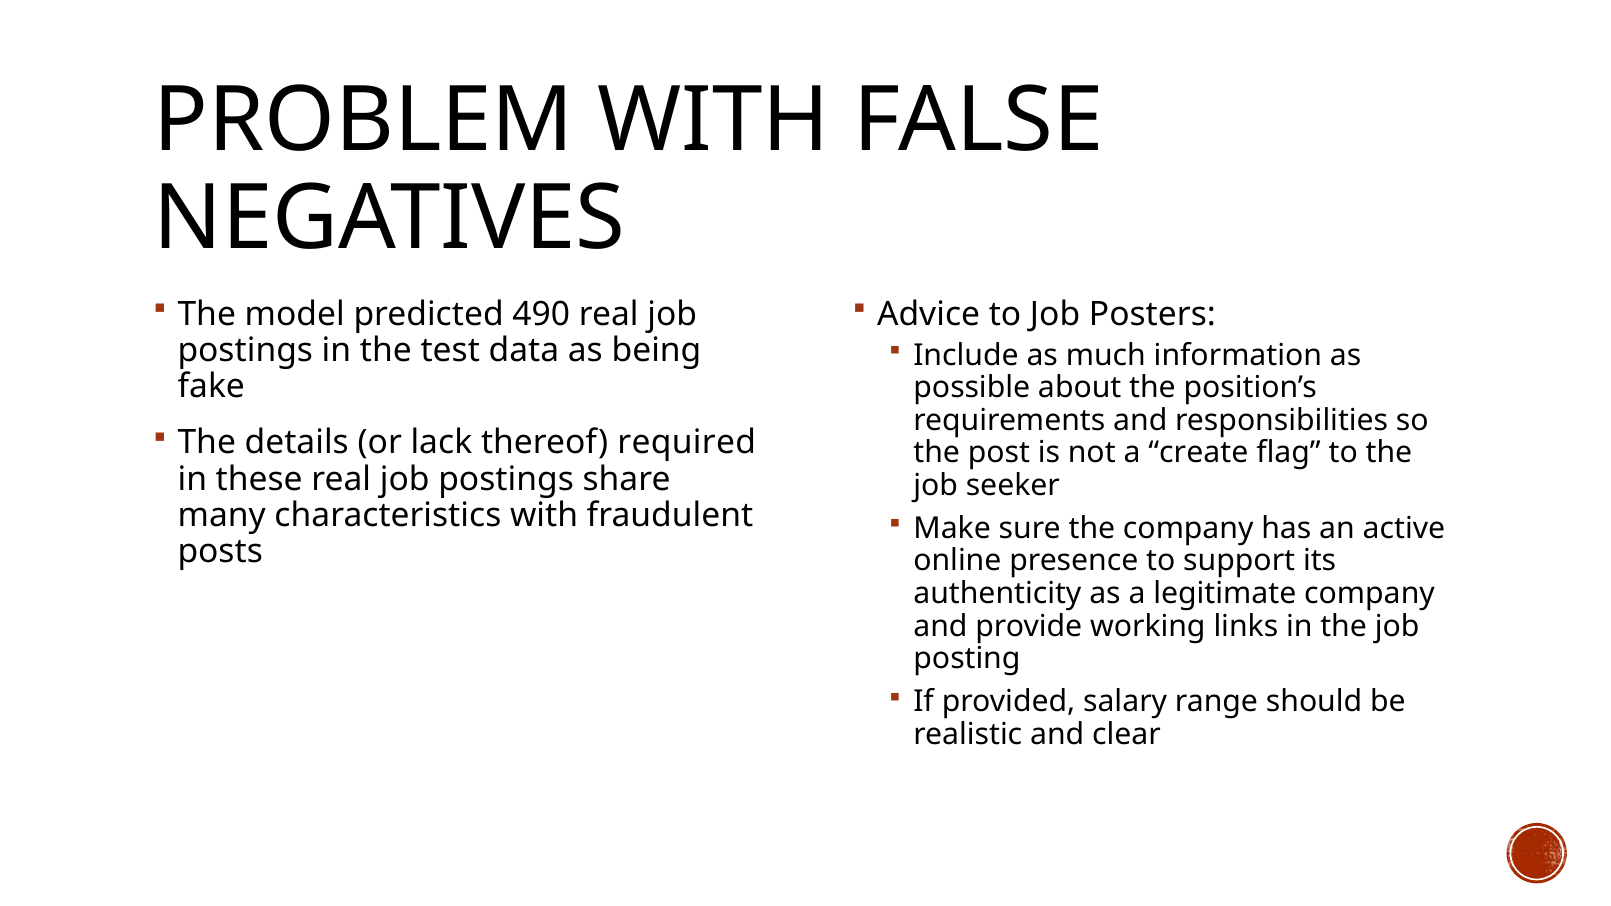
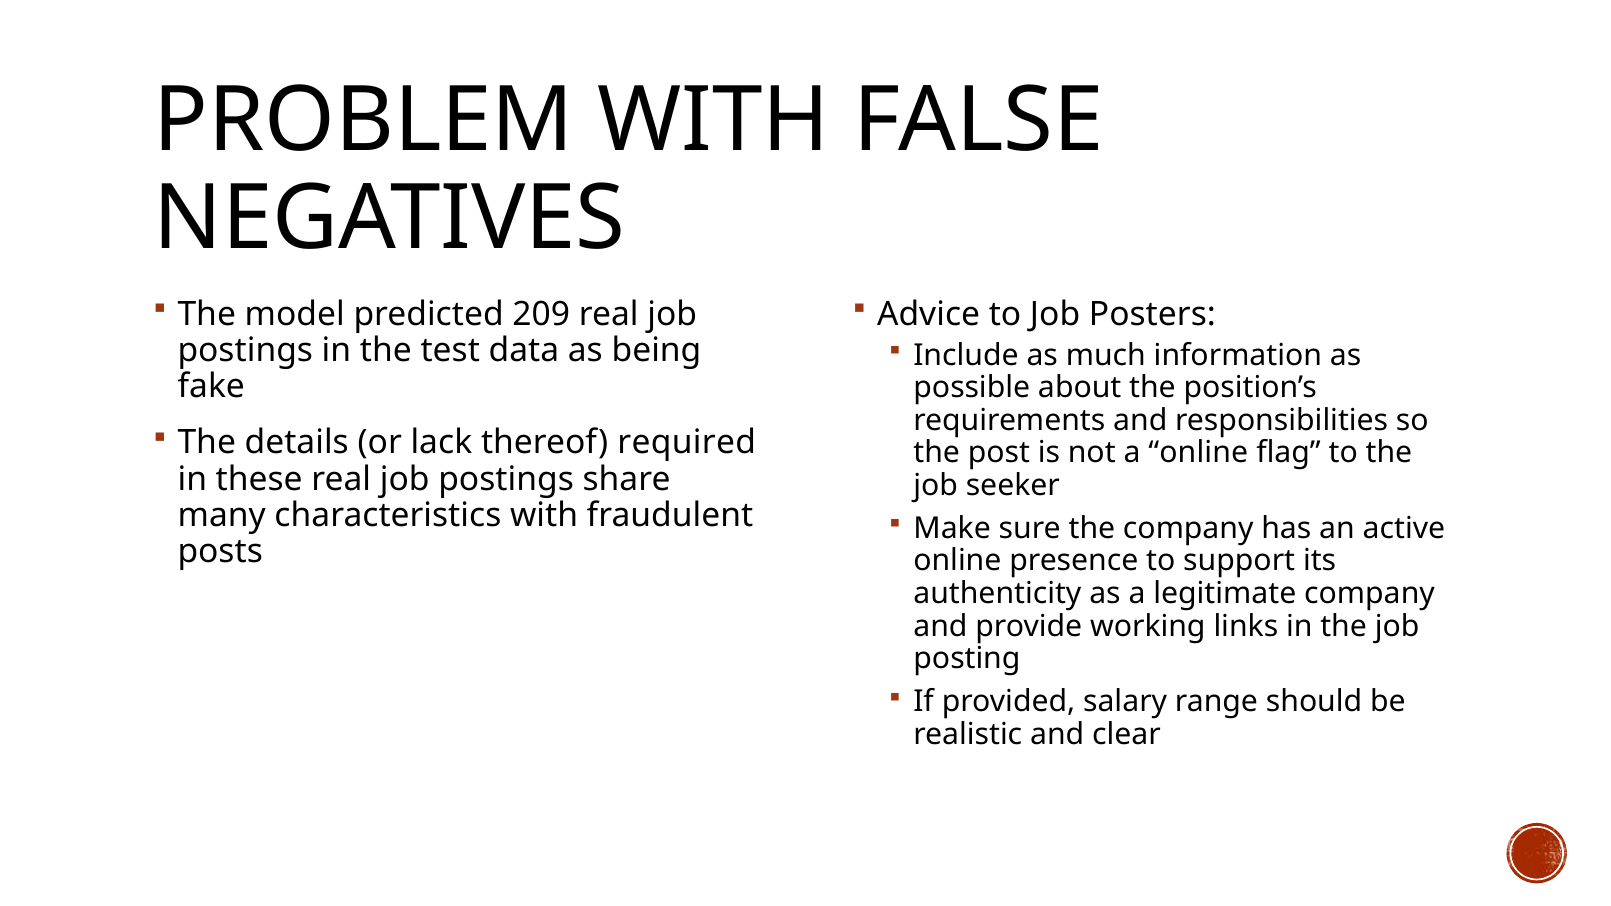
490: 490 -> 209
a create: create -> online
